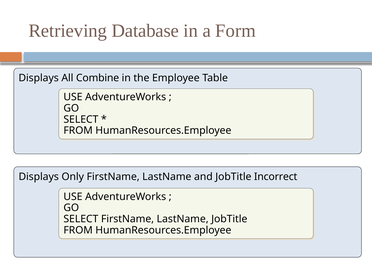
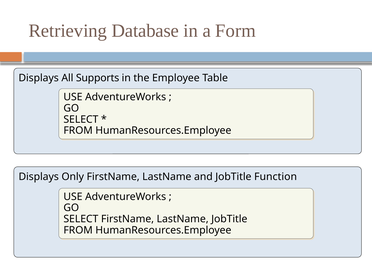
Combine: Combine -> Supports
Incorrect: Incorrect -> Function
